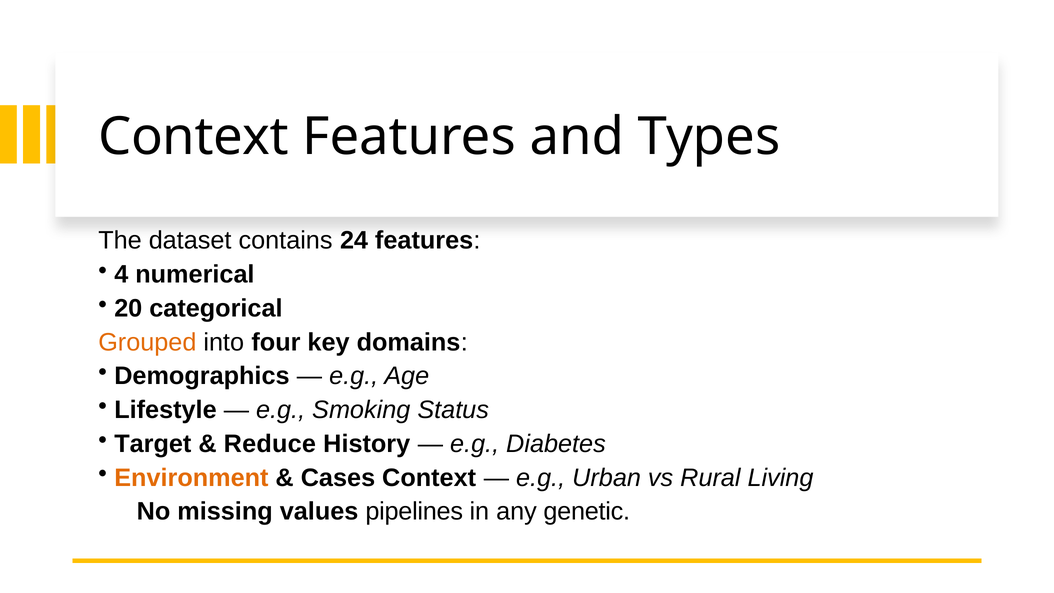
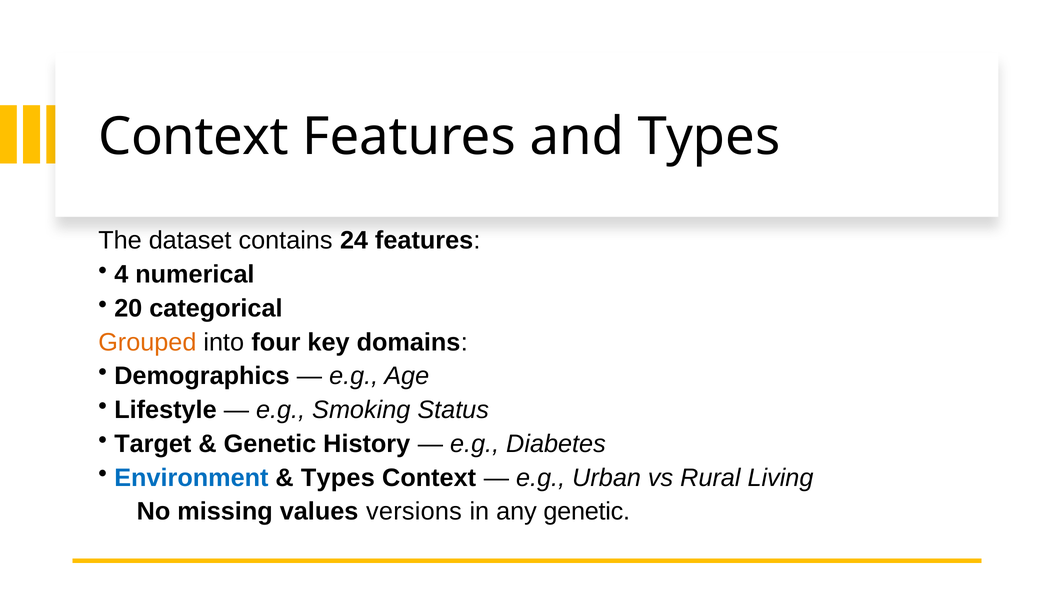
Reduce at (270, 444): Reduce -> Genetic
Environment colour: orange -> blue
Cases at (338, 478): Cases -> Types
pipelines: pipelines -> versions
